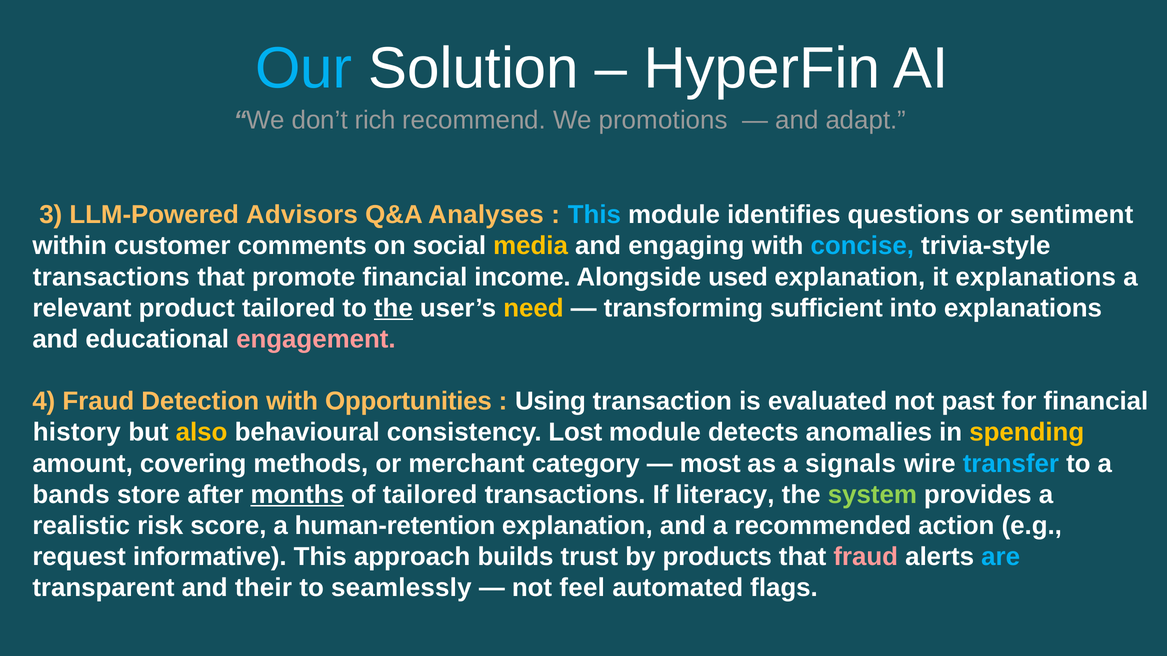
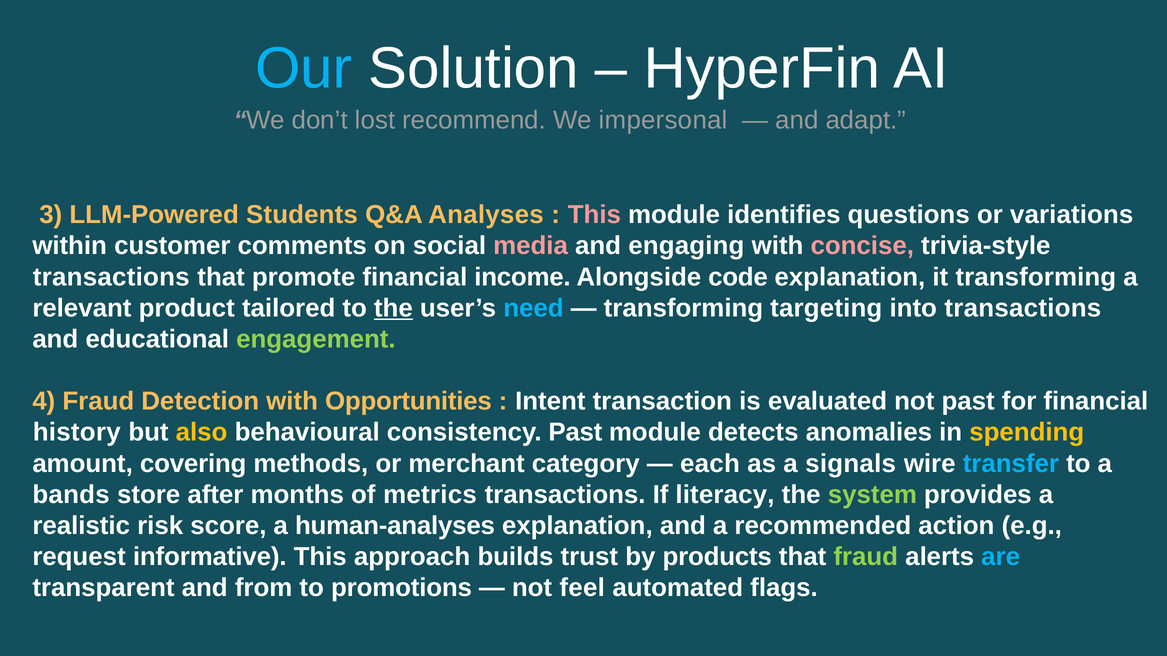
rich: rich -> lost
promotions: promotions -> impersonal
Advisors: Advisors -> Students
This at (594, 215) colour: light blue -> pink
sentiment: sentiment -> variations
media colour: yellow -> pink
concise colour: light blue -> pink
used: used -> code
it explanations: explanations -> transforming
need colour: yellow -> light blue
sufficient: sufficient -> targeting
into explanations: explanations -> transactions
engagement colour: pink -> light green
Using: Using -> Intent
consistency Lost: Lost -> Past
most: most -> each
months underline: present -> none
of tailored: tailored -> metrics
human-retention: human-retention -> human-analyses
fraud at (866, 557) colour: pink -> light green
their: their -> from
seamlessly: seamlessly -> promotions
